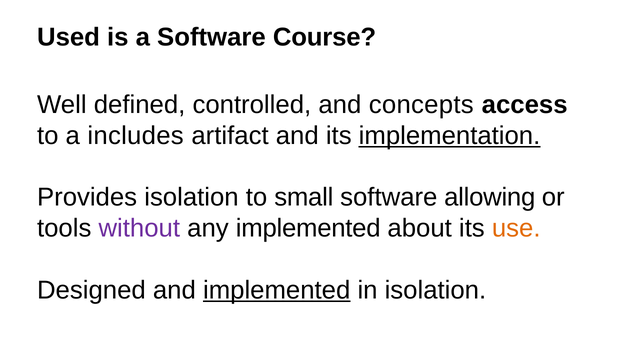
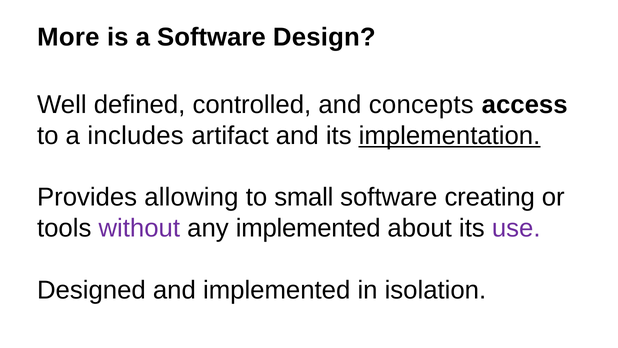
Used: Used -> More
Course: Course -> Design
Provides isolation: isolation -> allowing
allowing: allowing -> creating
use colour: orange -> purple
implemented at (277, 290) underline: present -> none
